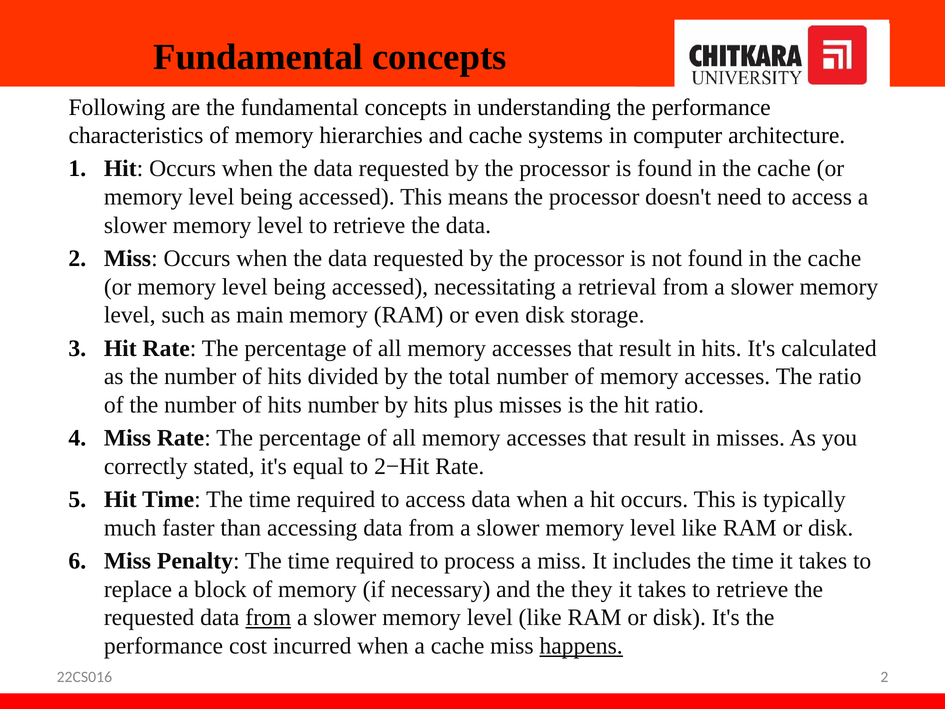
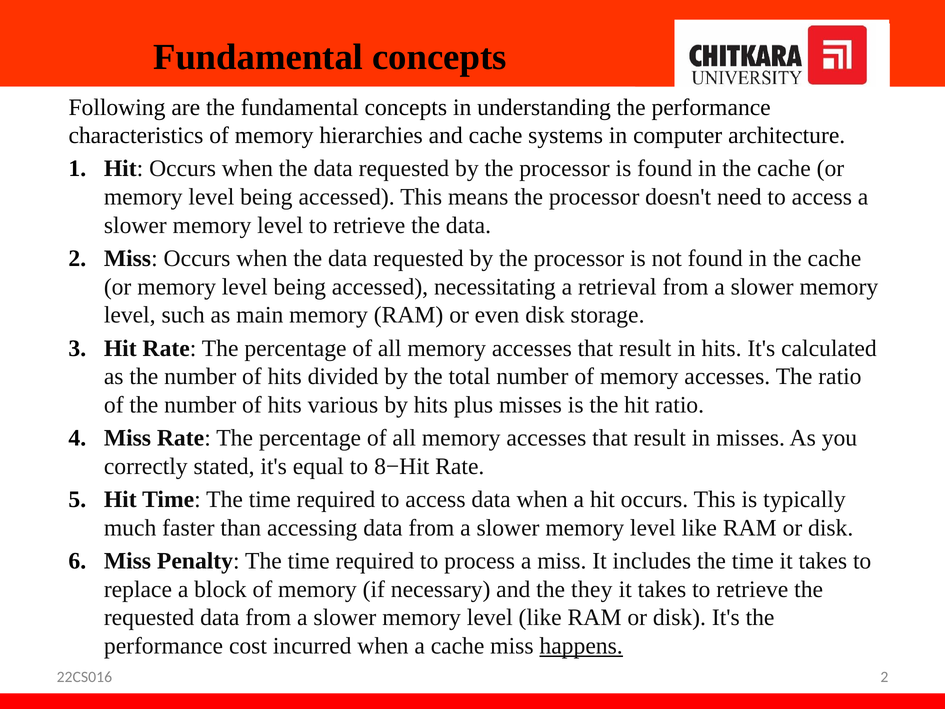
hits number: number -> various
2−Hit: 2−Hit -> 8−Hit
from at (268, 617) underline: present -> none
